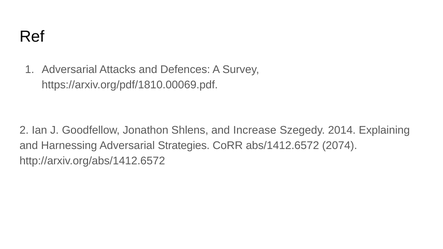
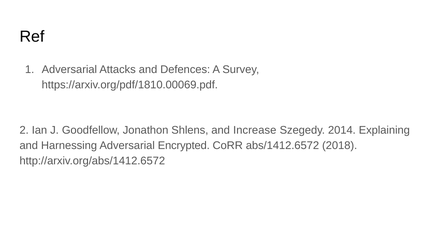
Strategies: Strategies -> Encrypted
2074: 2074 -> 2018
